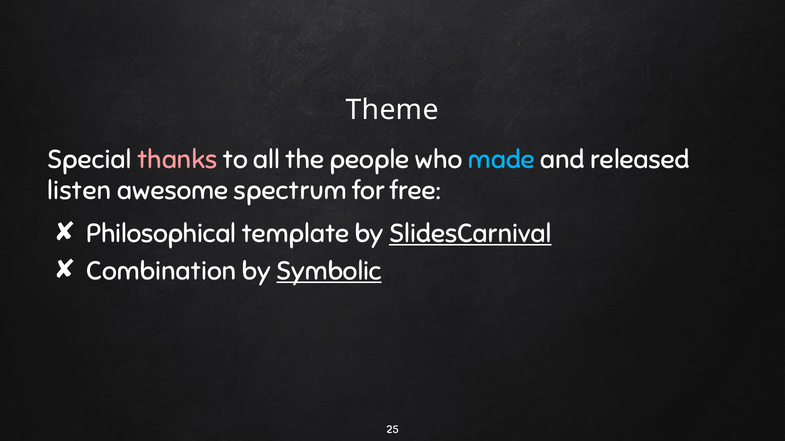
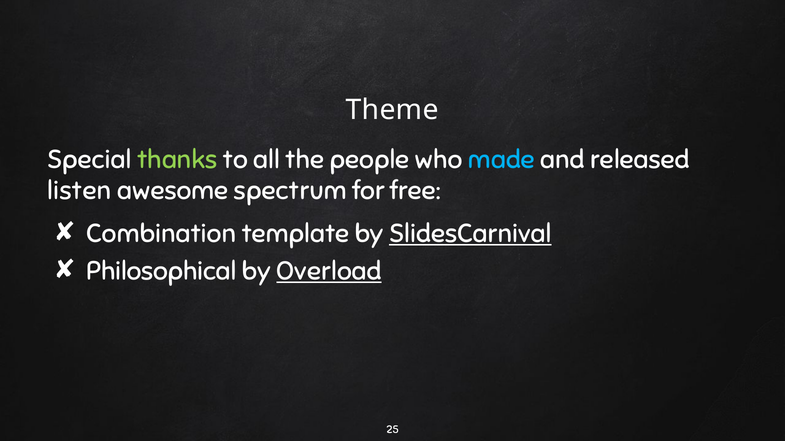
thanks colour: pink -> light green
Philosophical: Philosophical -> Combination
Combination: Combination -> Philosophical
Symbolic: Symbolic -> Overload
